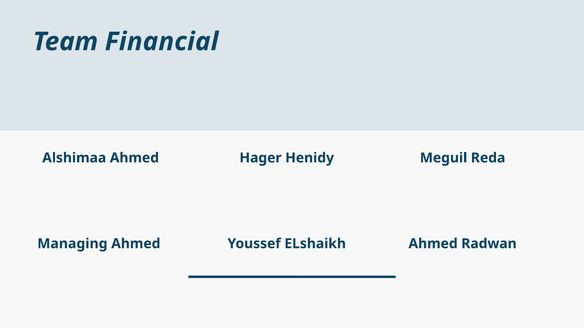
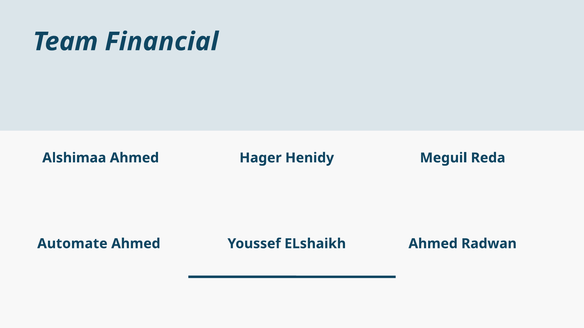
Managing: Managing -> Automate
